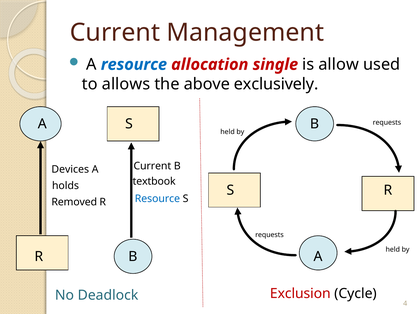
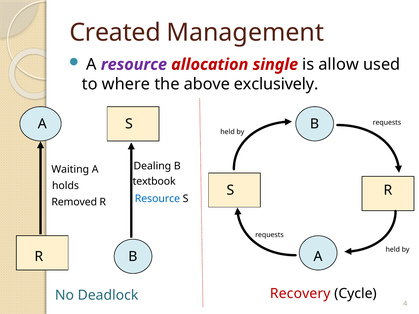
Current at (115, 33): Current -> Created
resource at (134, 65) colour: blue -> purple
allows: allows -> where
Current at (152, 166): Current -> Dealing
Devices: Devices -> Waiting
Exclusion: Exclusion -> Recovery
